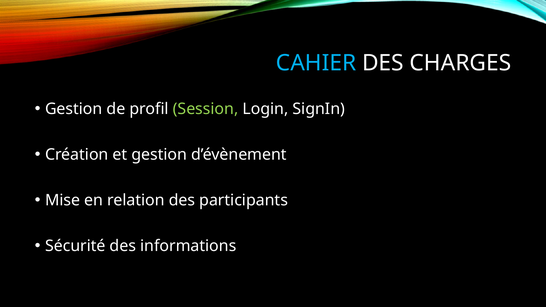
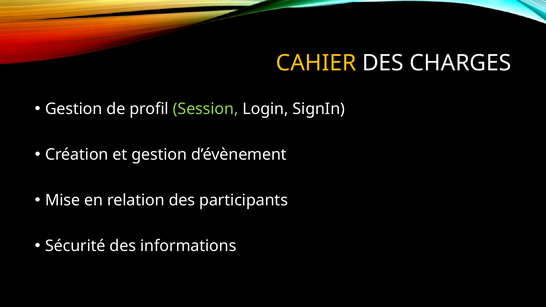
CAHIER colour: light blue -> yellow
